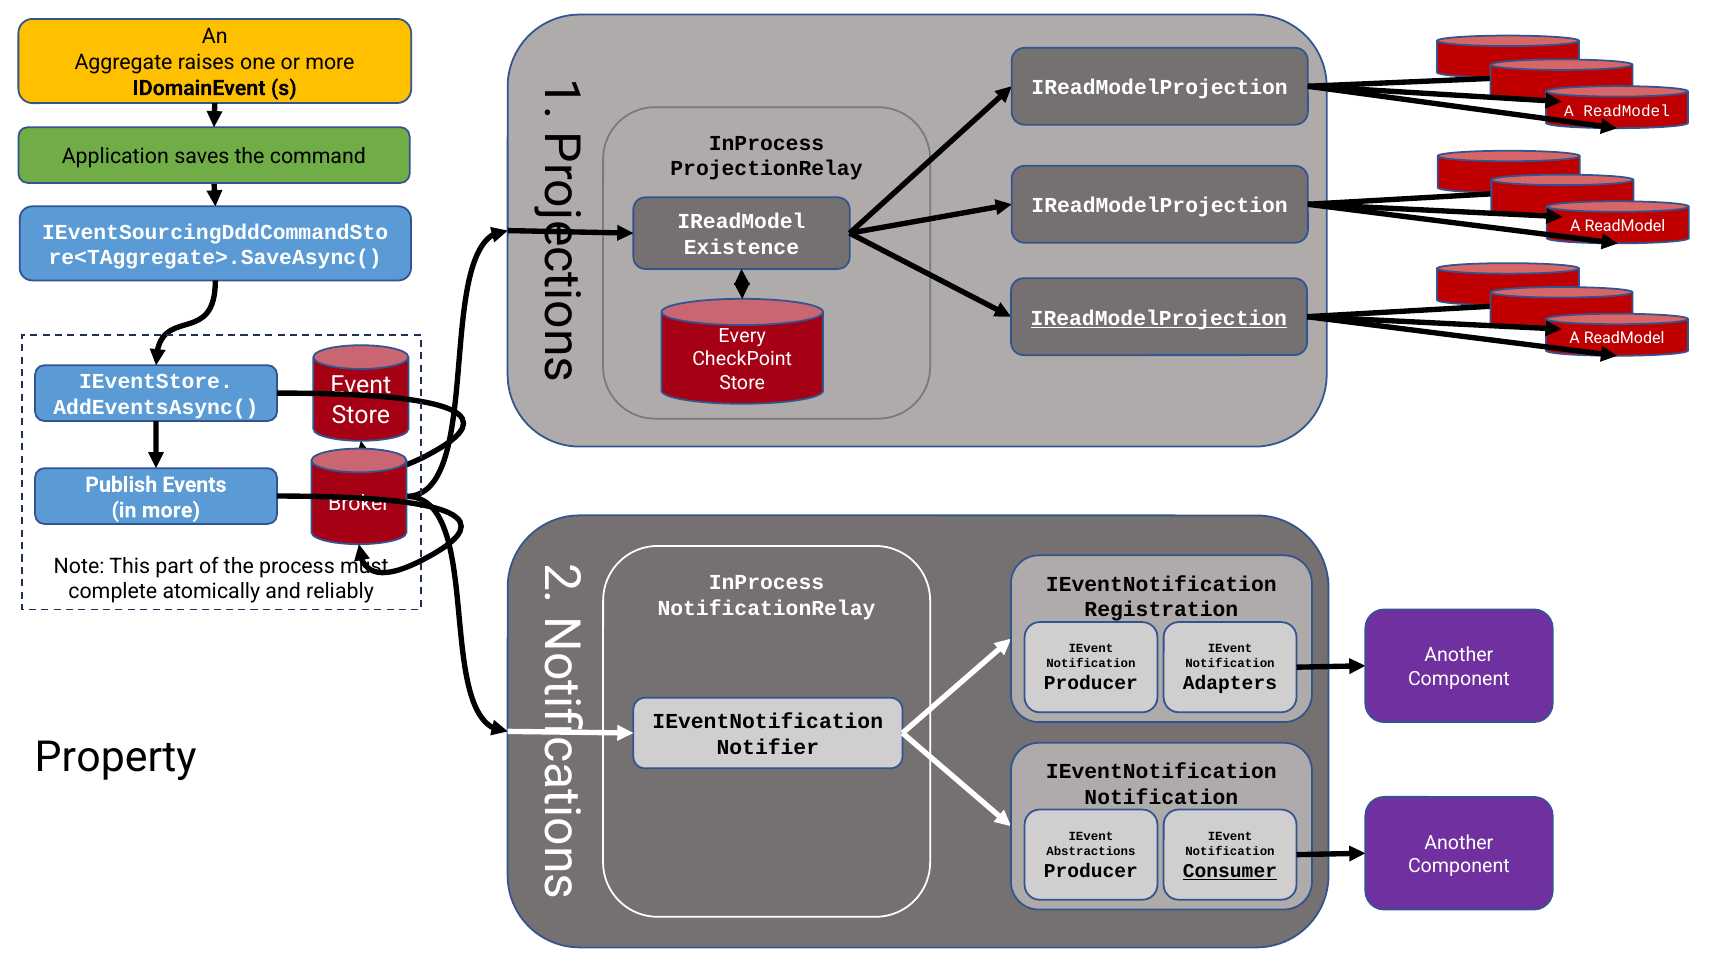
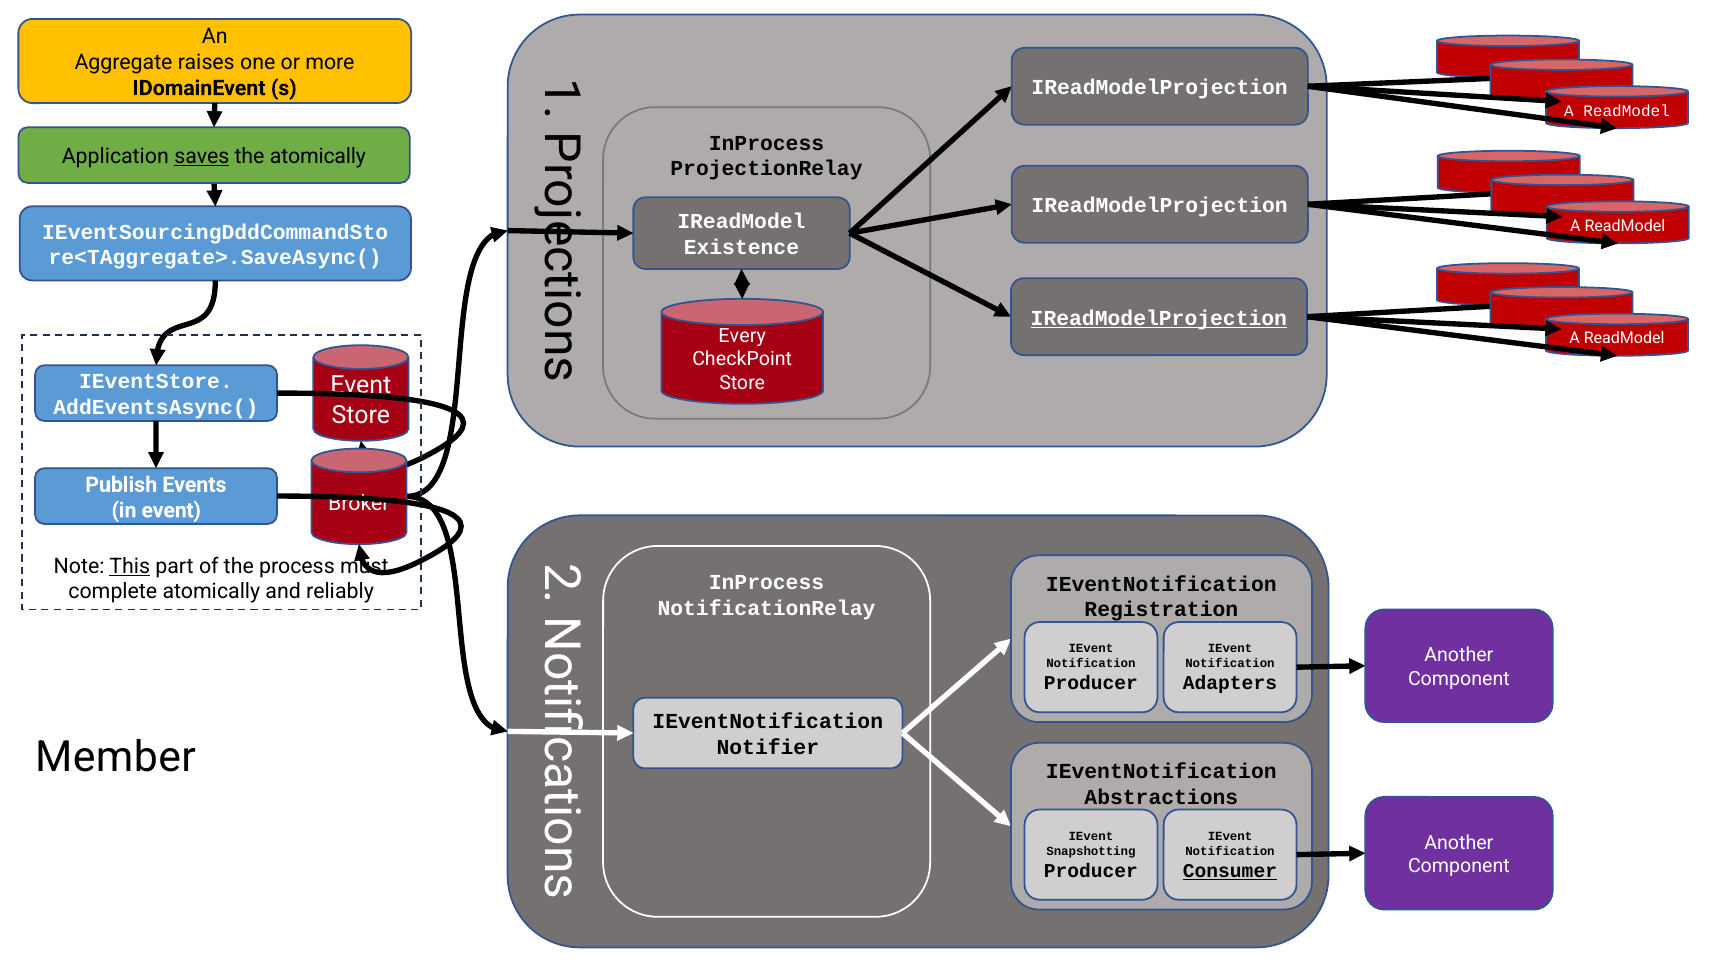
saves underline: none -> present
the command: command -> atomically
in more: more -> event
This underline: none -> present
Property: Property -> Member
Notification at (1161, 797): Notification -> Abstractions
Abstractions: Abstractions -> Snapshotting
